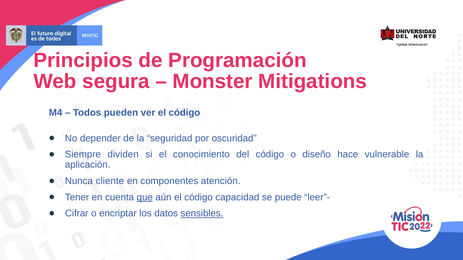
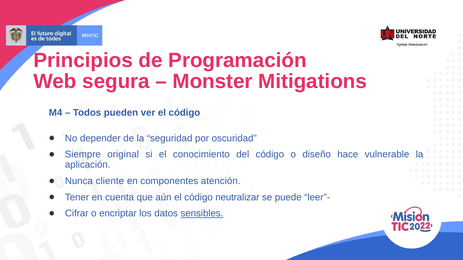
dividen: dividen -> original
que underline: present -> none
capacidad: capacidad -> neutralizar
